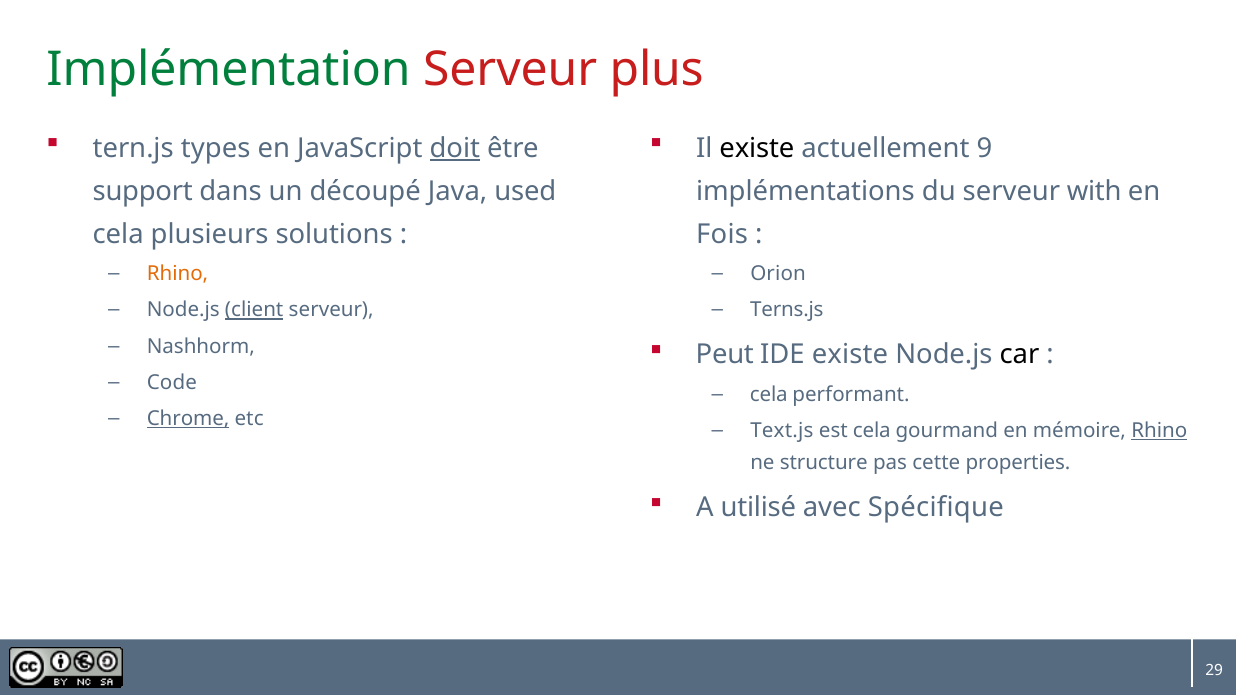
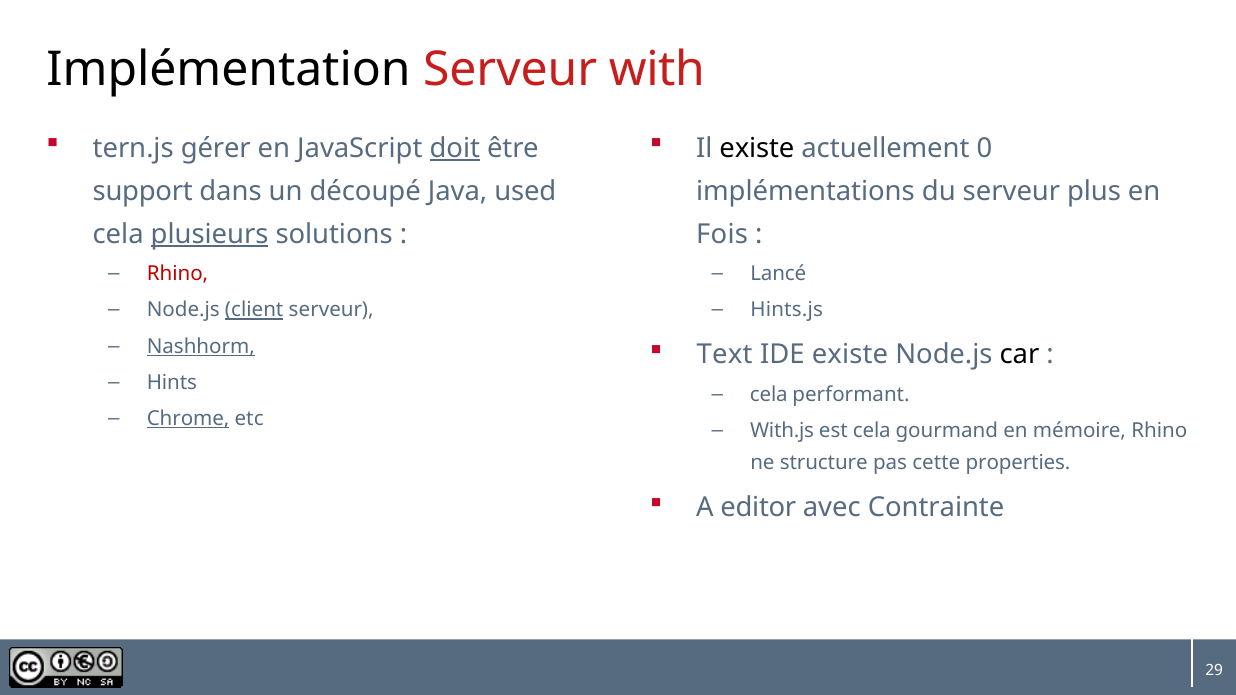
Implémentation colour: green -> black
plus: plus -> with
types: types -> gérer
9: 9 -> 0
with: with -> plus
plusieurs underline: none -> present
Rhino at (178, 274) colour: orange -> red
Orion: Orion -> Lancé
Terns.js: Terns.js -> Hints.js
Nashhorm underline: none -> present
Peut: Peut -> Text
Code: Code -> Hints
Text.js: Text.js -> With.js
Rhino at (1159, 431) underline: present -> none
utilisé: utilisé -> editor
Spécifique: Spécifique -> Contrainte
